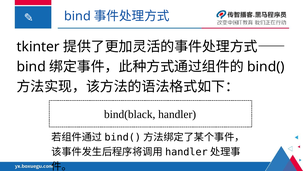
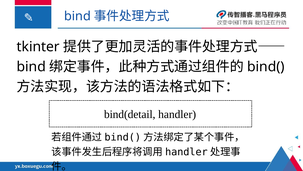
bind(black: bind(black -> bind(detail
